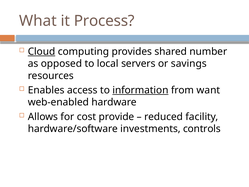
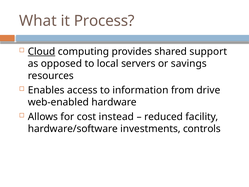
number: number -> support
information underline: present -> none
want: want -> drive
provide: provide -> instead
